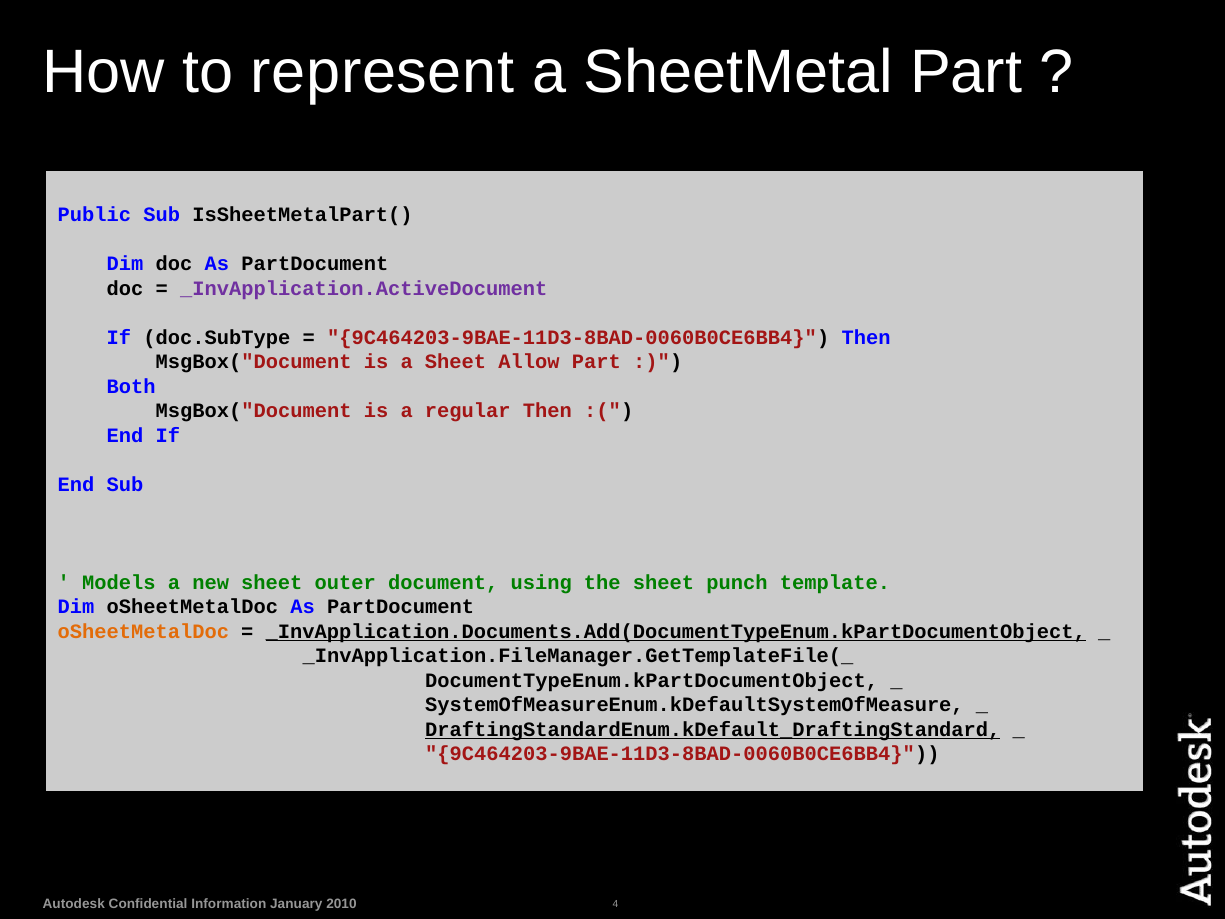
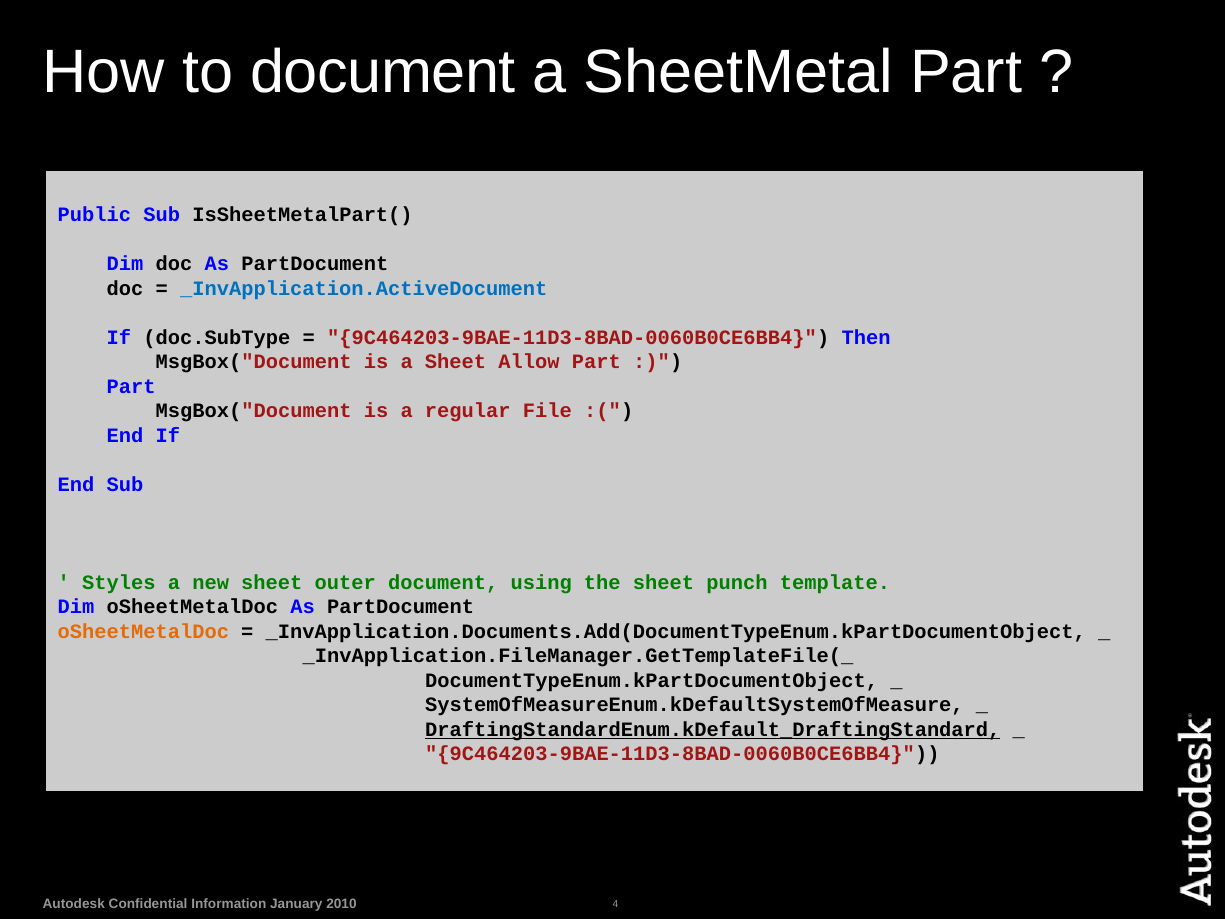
to represent: represent -> document
_InvApplication.ActiveDocument colour: purple -> blue
Both at (131, 386): Both -> Part
regular Then: Then -> File
Models: Models -> Styles
_InvApplication.Documents.Add(DocumentTypeEnum.kPartDocumentObject underline: present -> none
